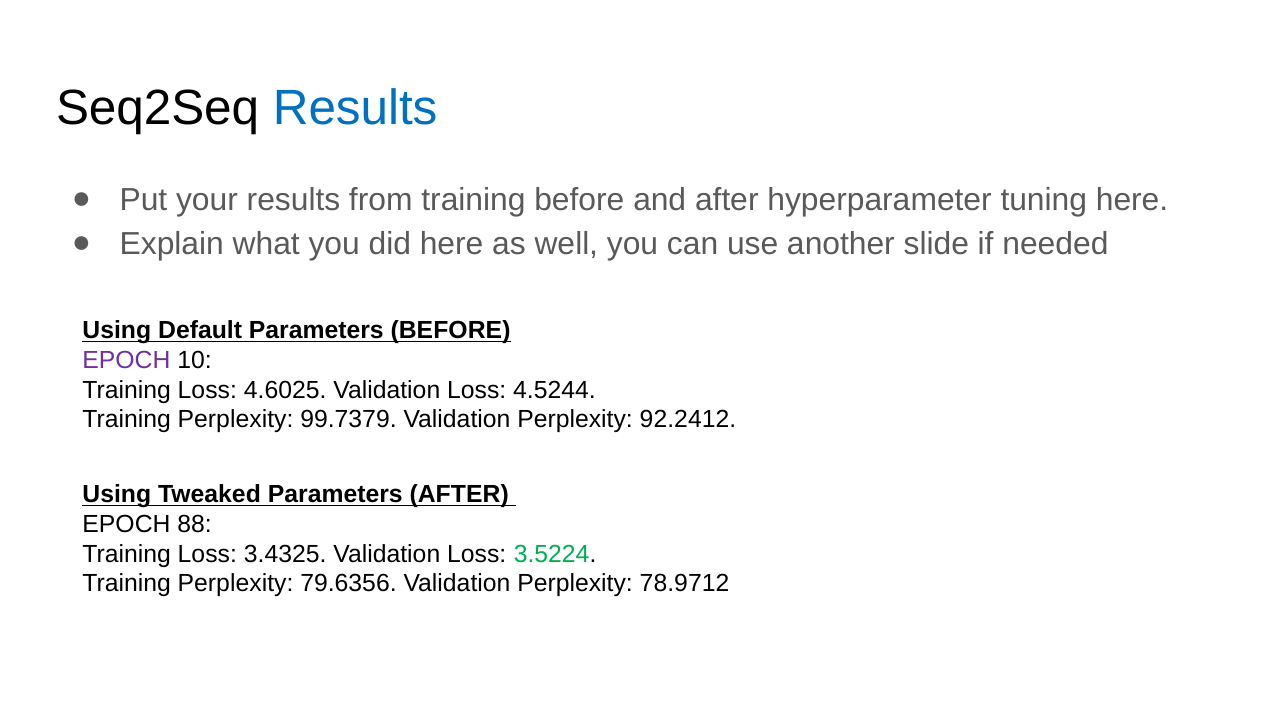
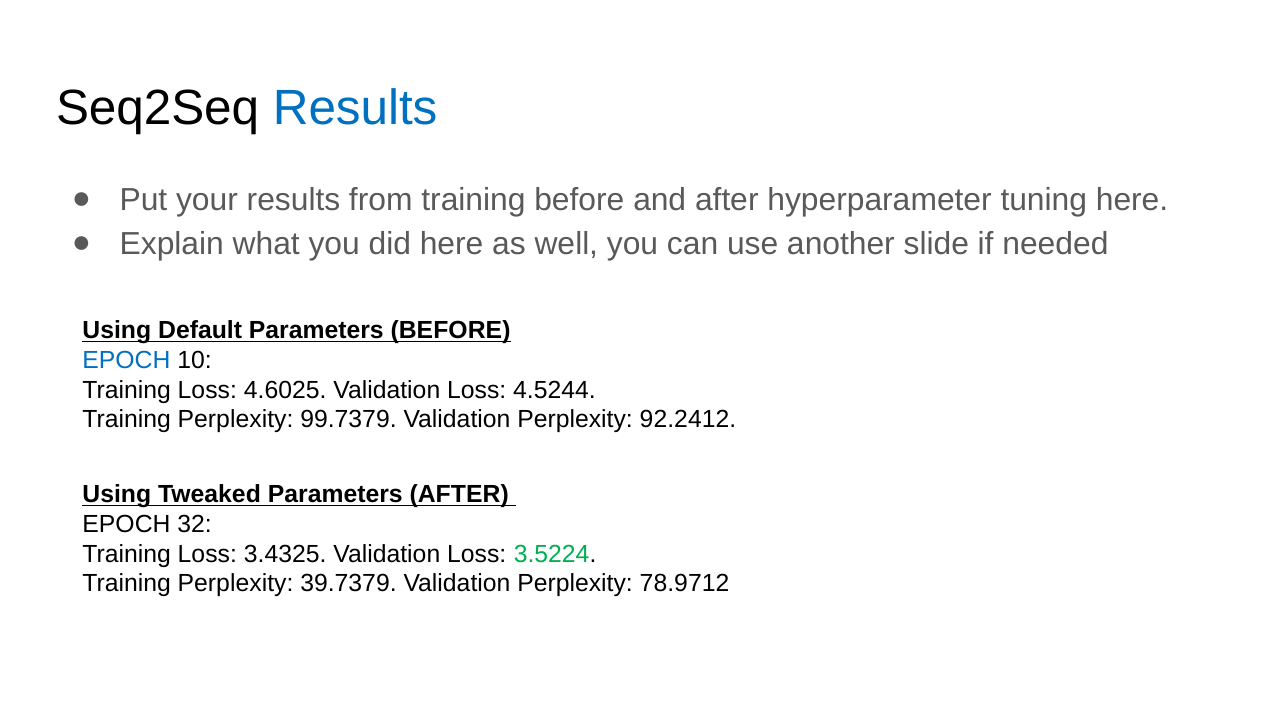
EPOCH at (126, 360) colour: purple -> blue
88: 88 -> 32
79.6356: 79.6356 -> 39.7379
